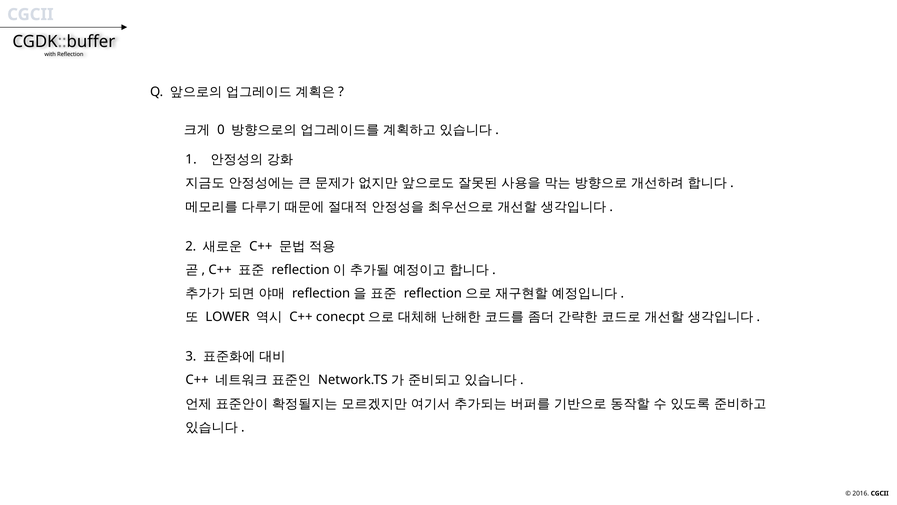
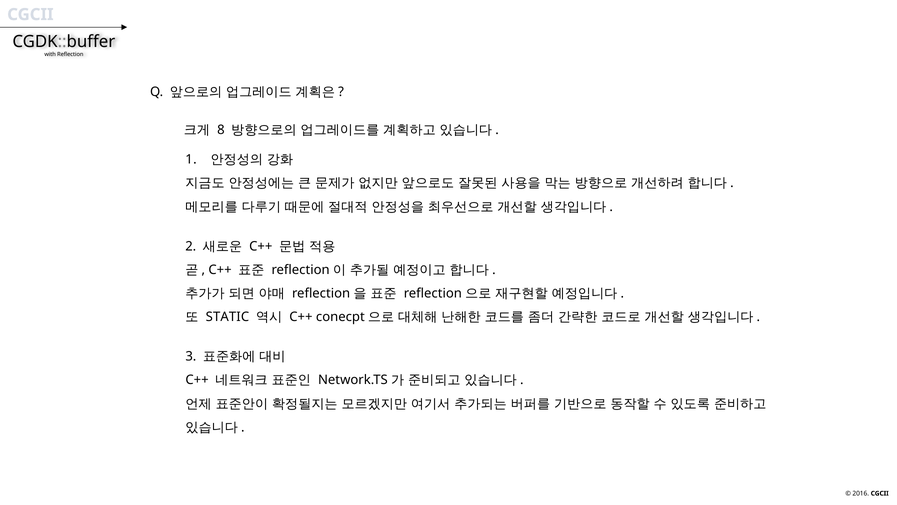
0: 0 -> 8
LOWER: LOWER -> STATIC
